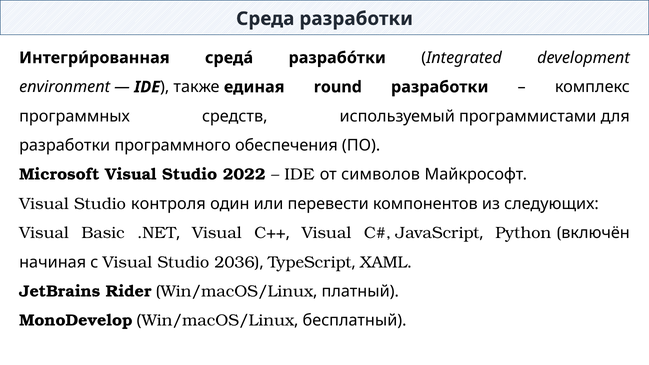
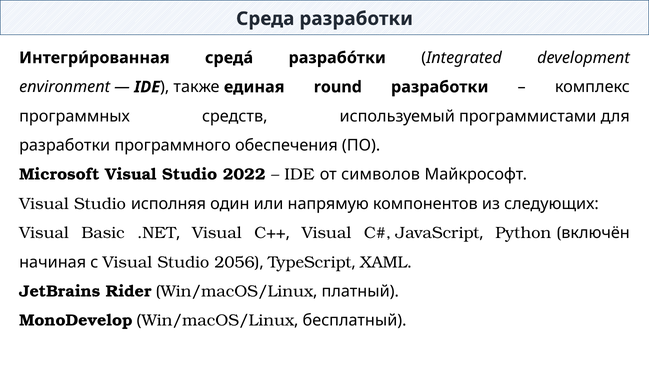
контроля: контроля -> исполняя
перевести: перевести -> напрямую
2036: 2036 -> 2056
